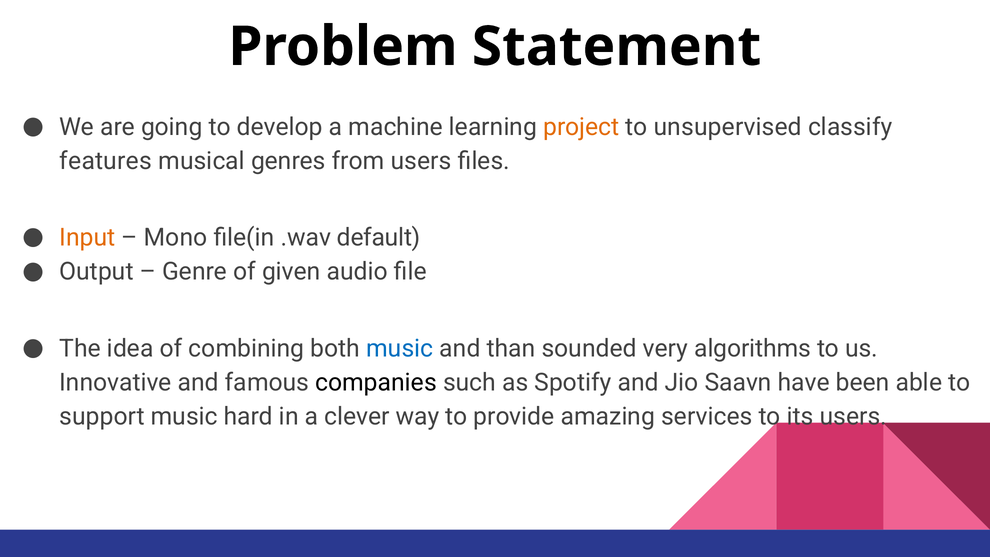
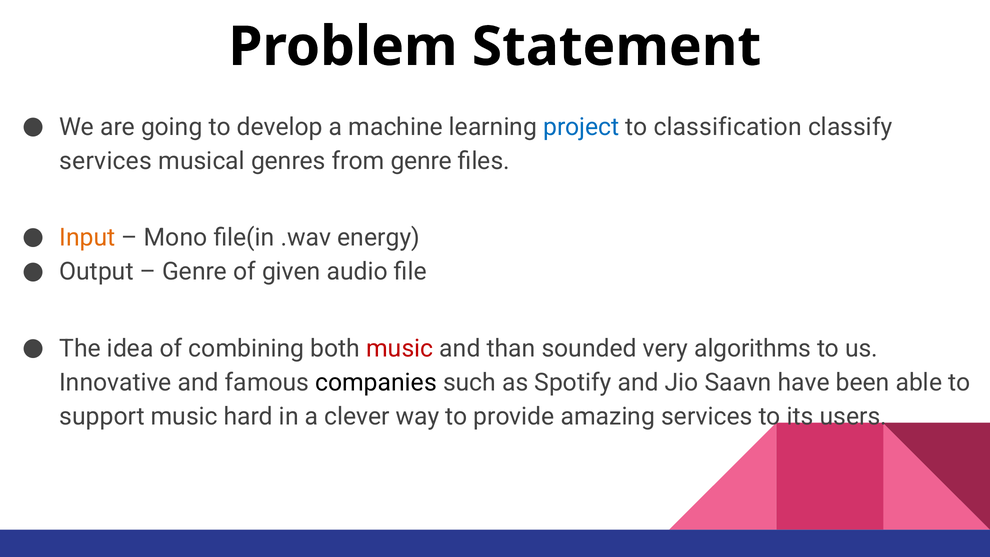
project colour: orange -> blue
unsupervised: unsupervised -> classification
features at (106, 161): features -> services
from users: users -> genre
default: default -> energy
music at (400, 348) colour: blue -> red
